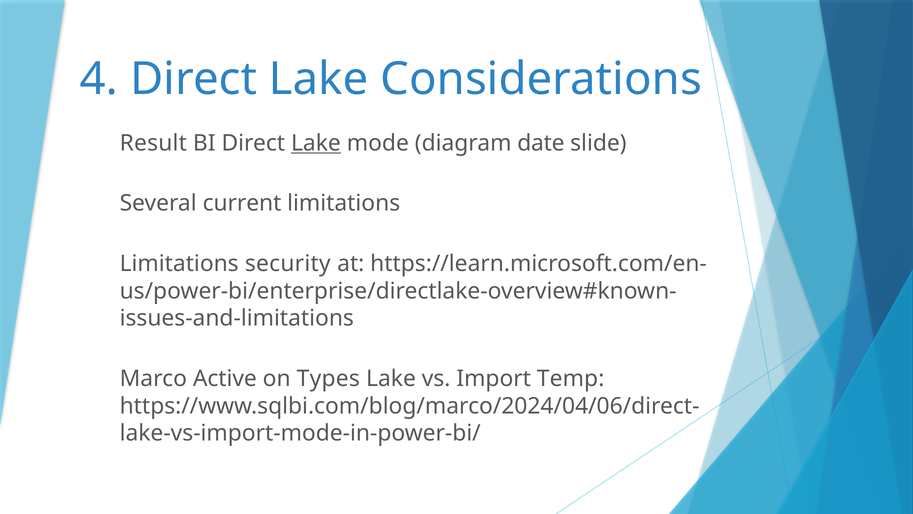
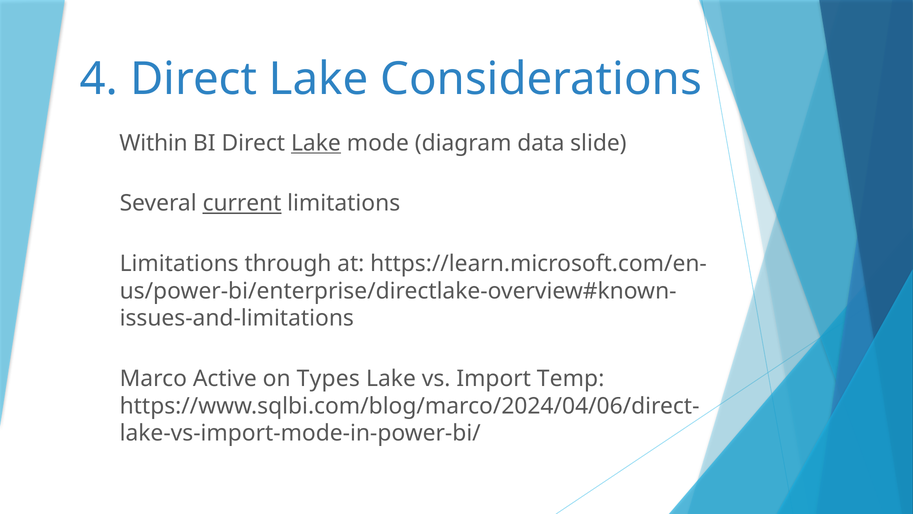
Result: Result -> Within
date: date -> data
current underline: none -> present
security: security -> through
